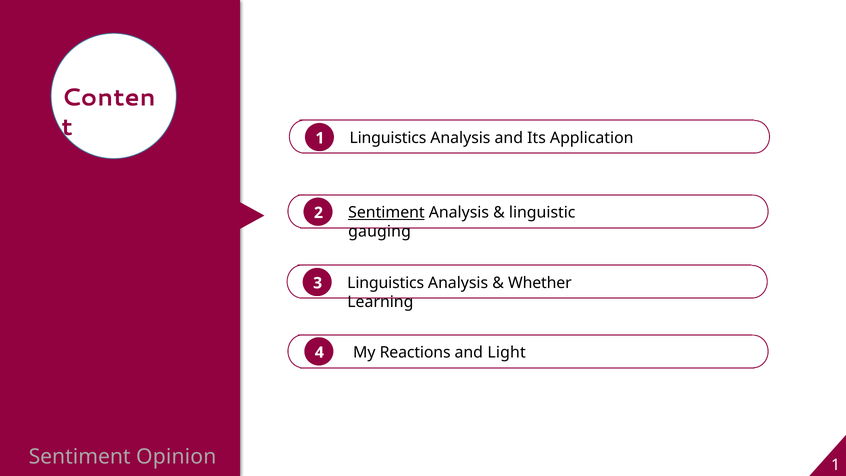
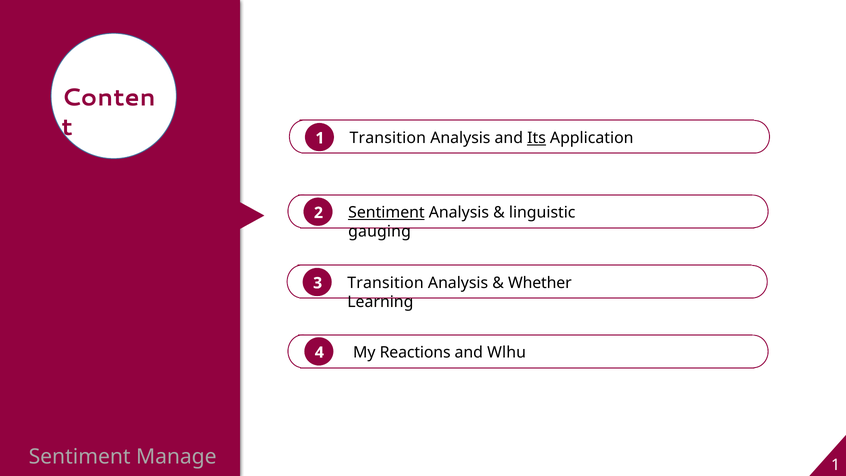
1 Linguistics: Linguistics -> Transition
Its underline: none -> present
3 Linguistics: Linguistics -> Transition
Light: Light -> Wlhu
Opinion: Opinion -> Manage
